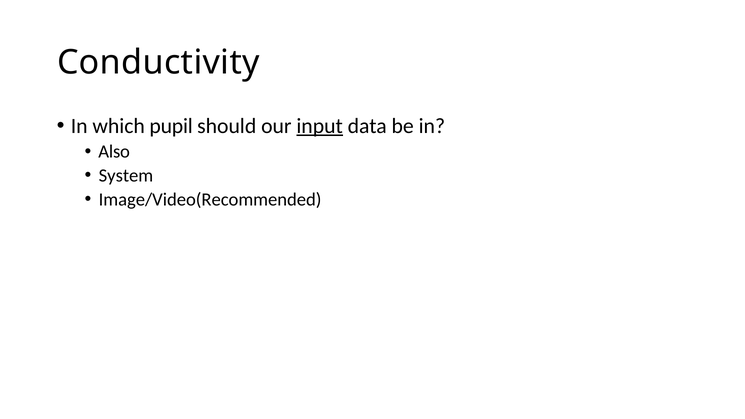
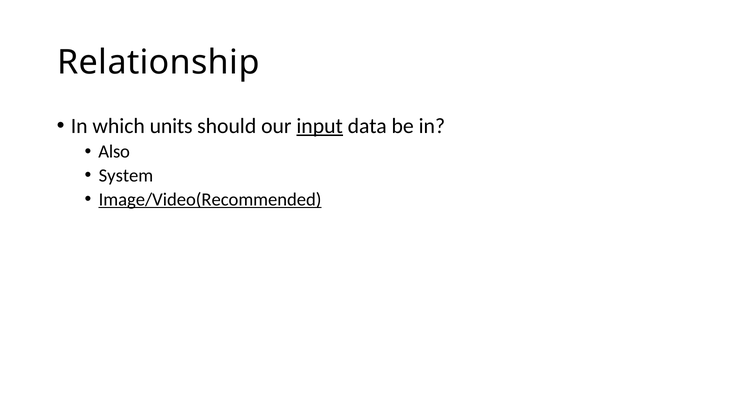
Conductivity: Conductivity -> Relationship
pupil: pupil -> units
Image/Video(Recommended underline: none -> present
